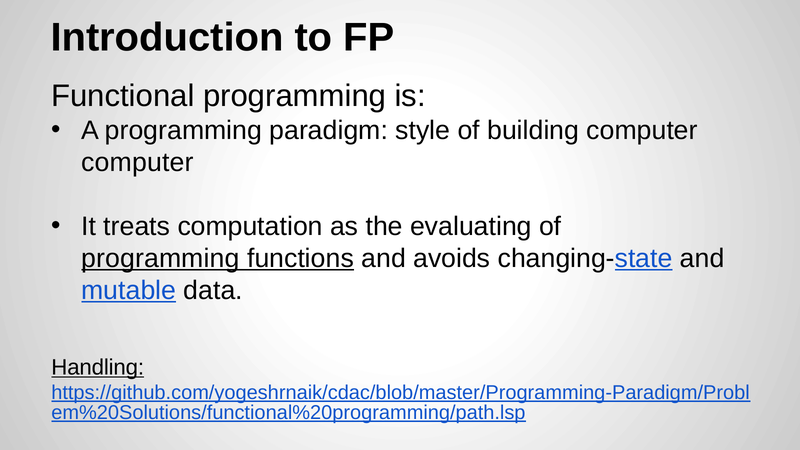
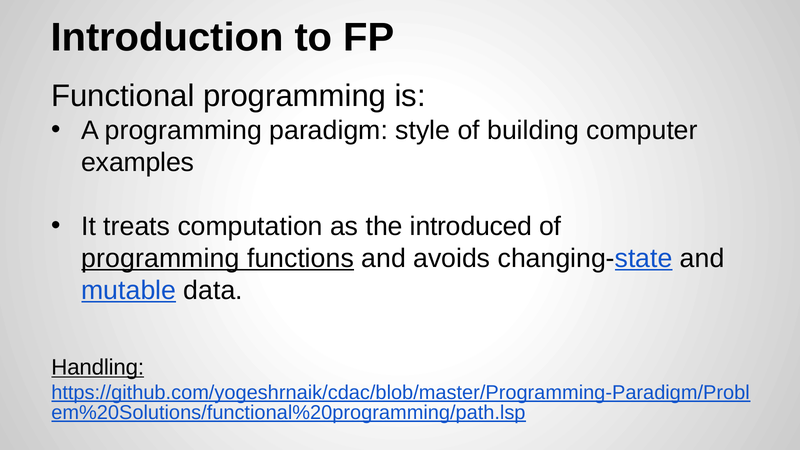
computer at (138, 162): computer -> examples
evaluating: evaluating -> introduced
